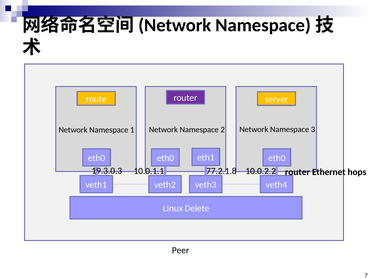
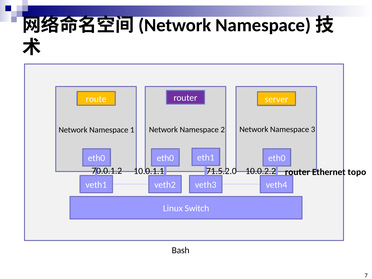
19.3.0.3: 19.3.0.3 -> 70.0.1.2
77.2.1.8: 77.2.1.8 -> 71.5.2.0
hops: hops -> topo
Delete: Delete -> Switch
Peer: Peer -> Bash
